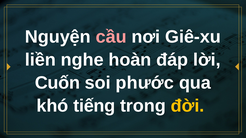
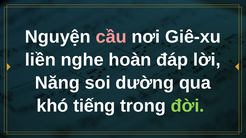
Cuốn: Cuốn -> Năng
phước: phước -> dường
đời colour: yellow -> light green
